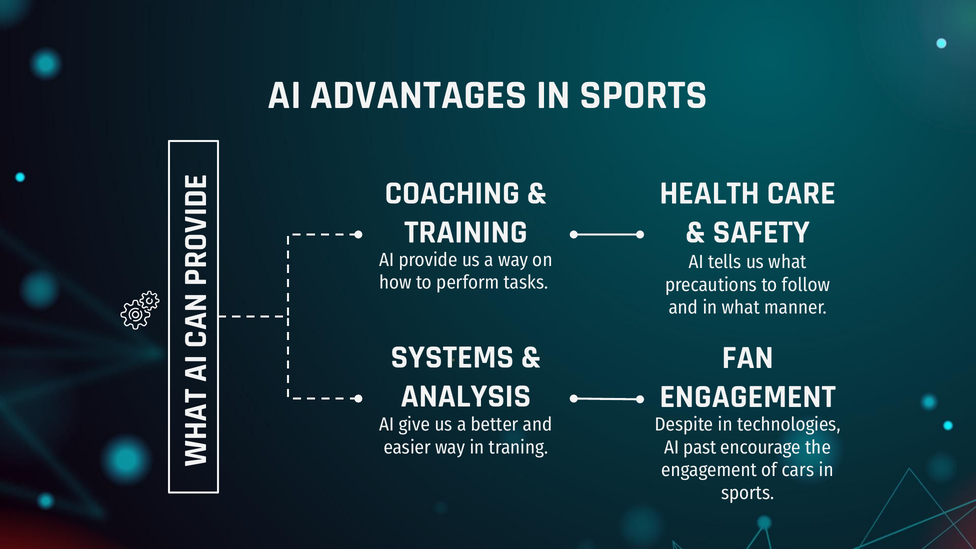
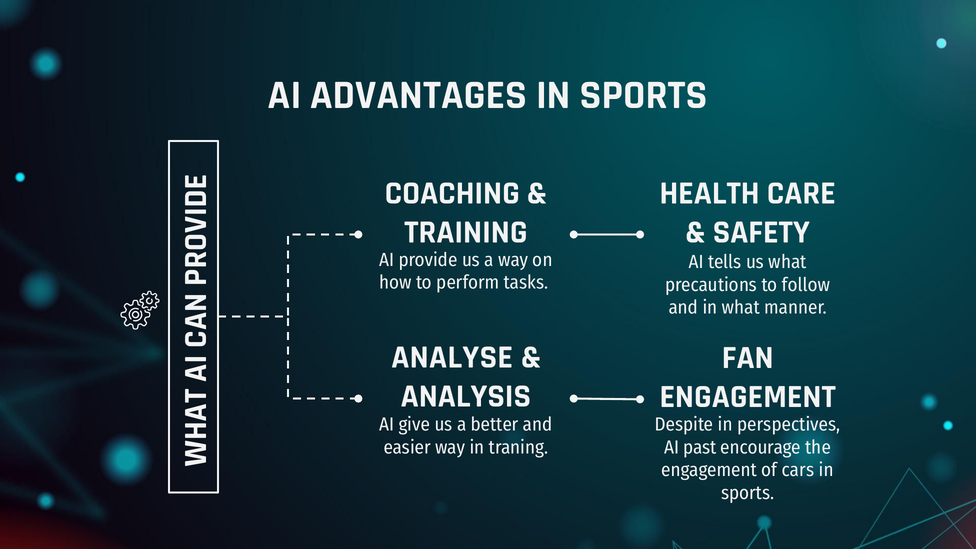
SYSTEMS: SYSTEMS -> ANALYSE
technologies: technologies -> perspectives
